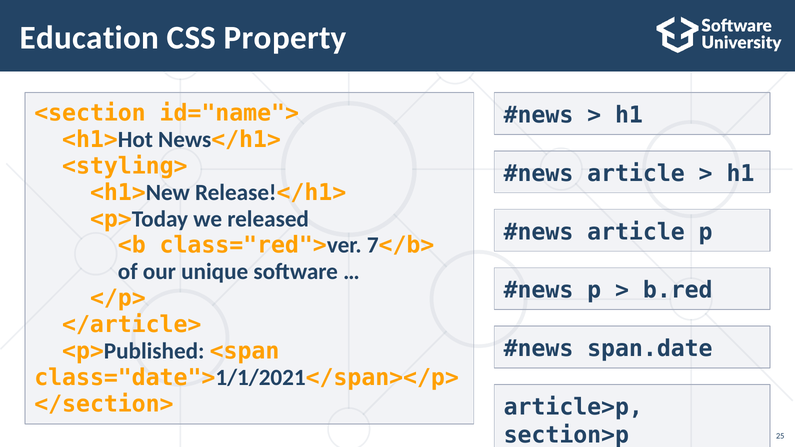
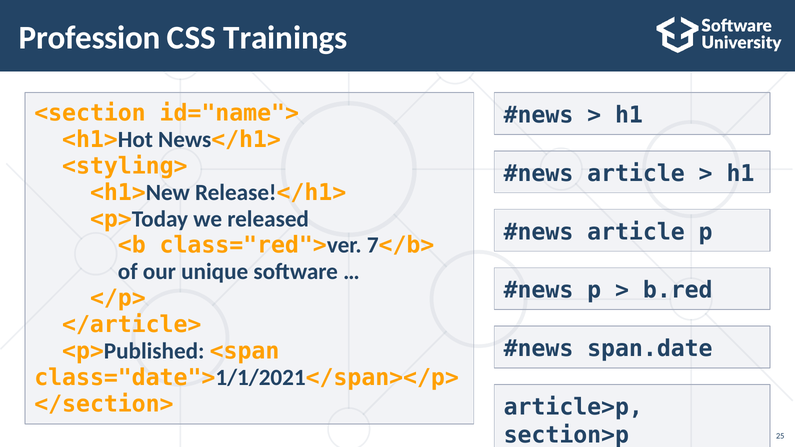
Education: Education -> Profession
Property: Property -> Trainings
